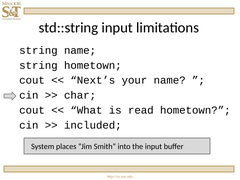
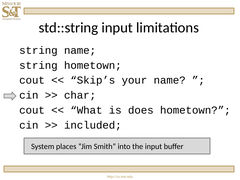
Next’s: Next’s -> Skip’s
read: read -> does
